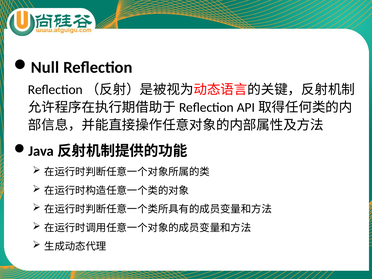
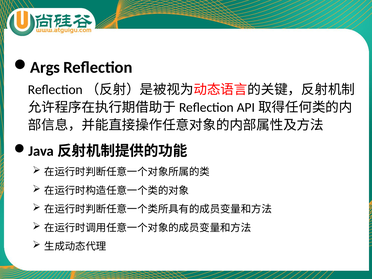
Null: Null -> Args
